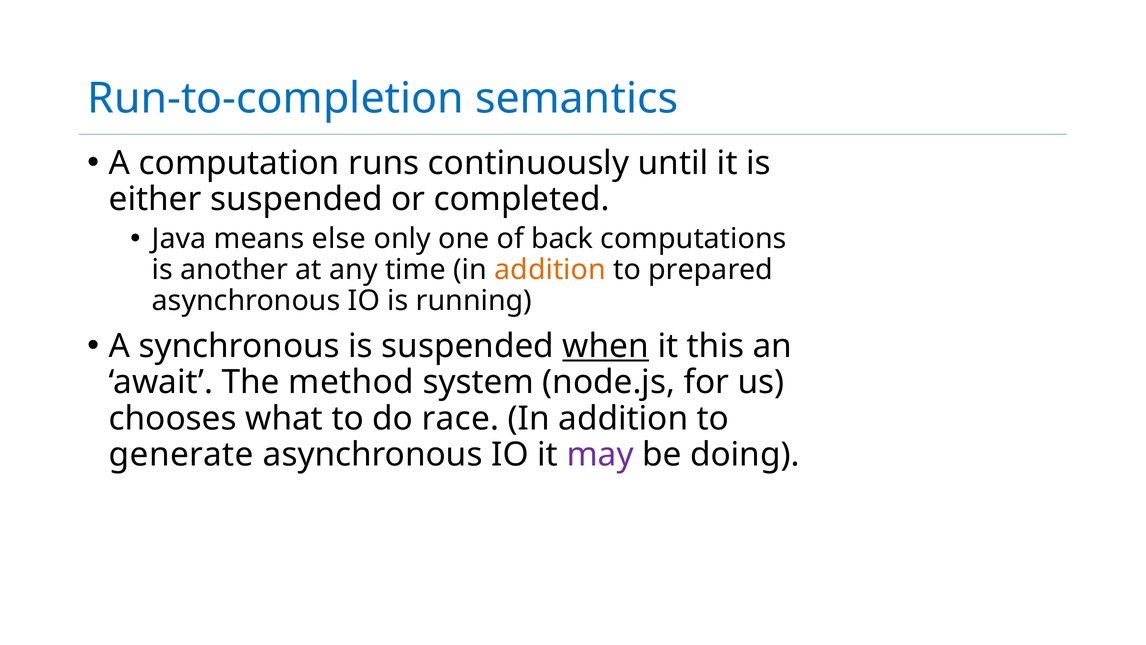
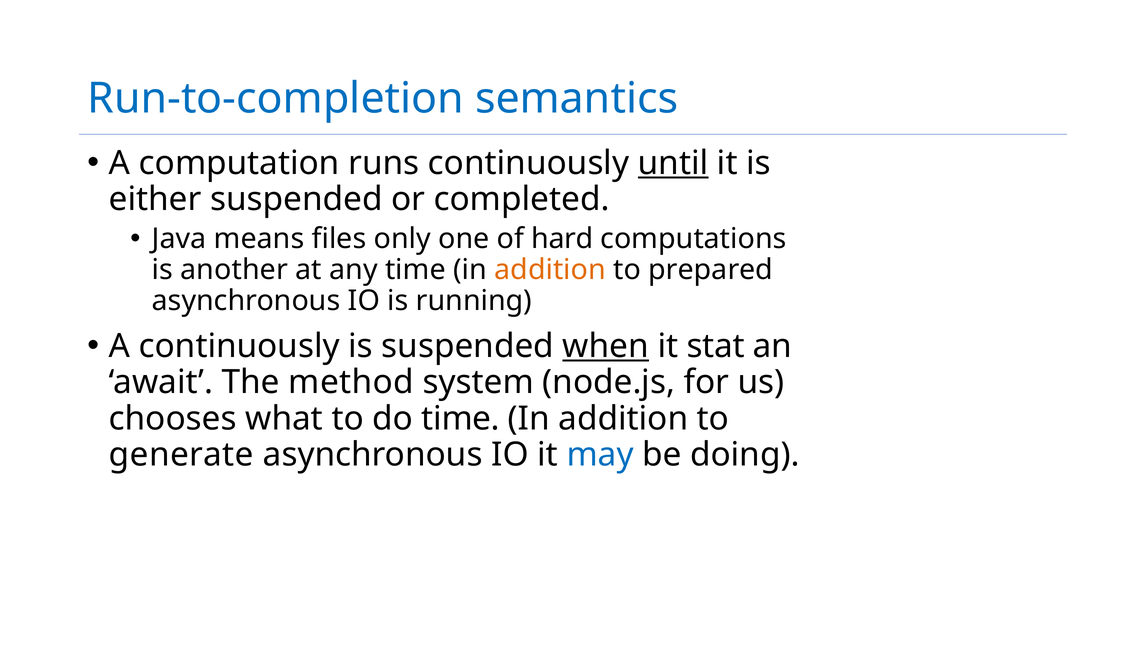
until underline: none -> present
else: else -> files
back: back -> hard
A synchronous: synchronous -> continuously
this: this -> stat
do race: race -> time
may colour: purple -> blue
